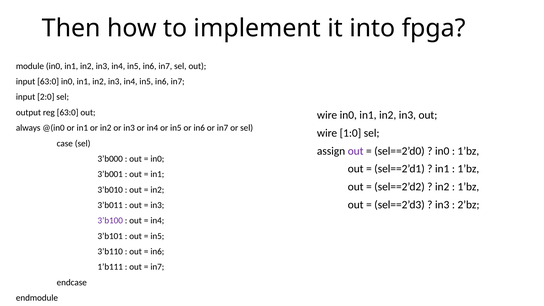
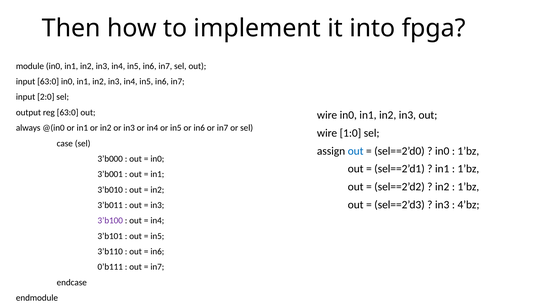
out at (356, 151) colour: purple -> blue
2’bz: 2’bz -> 4’bz
1’b111: 1’b111 -> 0’b111
